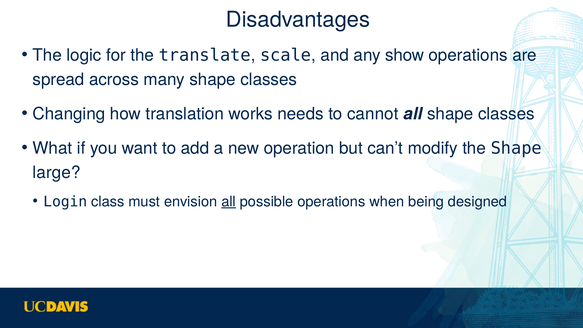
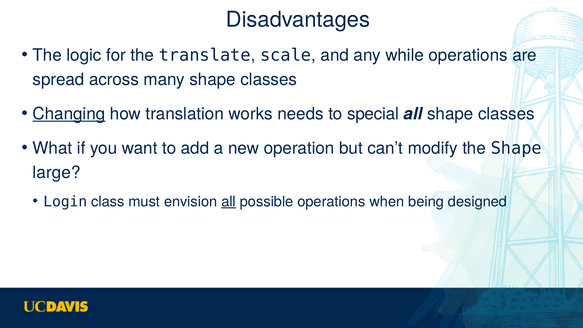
show: show -> while
Changing underline: none -> present
cannot: cannot -> special
